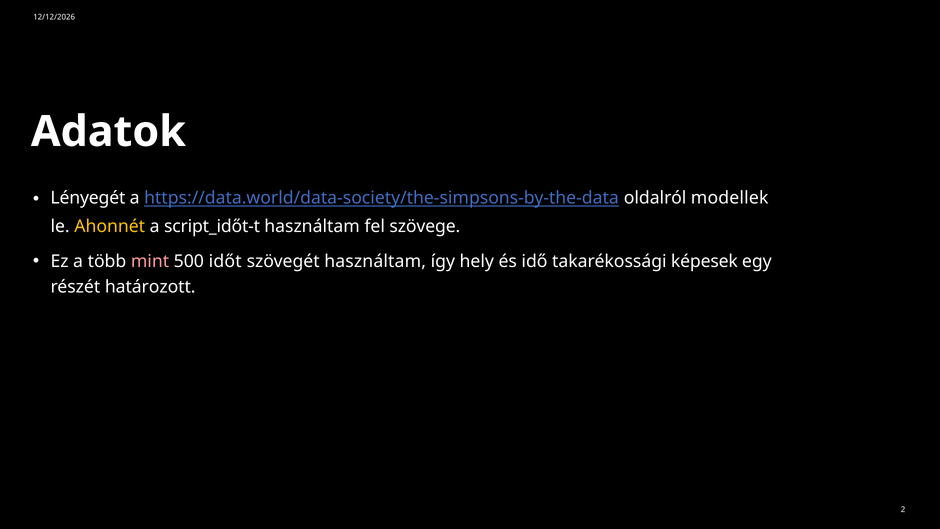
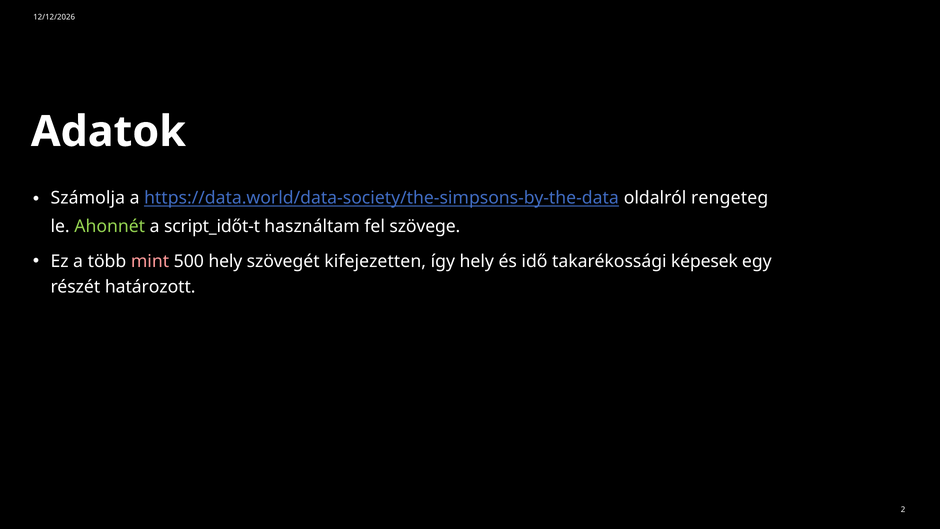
Lényegét: Lényegét -> Számolja
modellek: modellek -> rengeteg
Ahonnét colour: yellow -> light green
500 időt: időt -> hely
szövegét használtam: használtam -> kifejezetten
